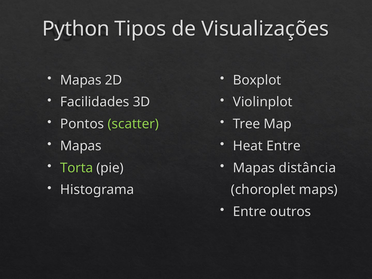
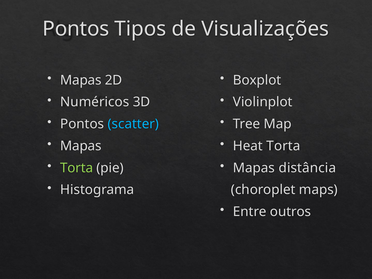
Python at (76, 29): Python -> Pontos
Facilidades: Facilidades -> Numéricos
scatter colour: light green -> light blue
Heat Entre: Entre -> Torta
